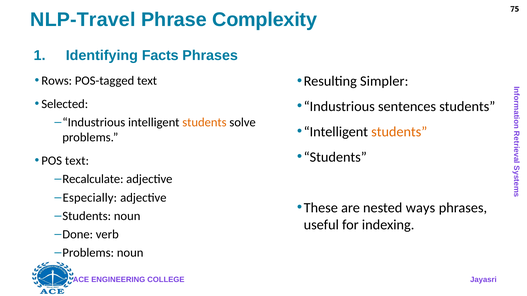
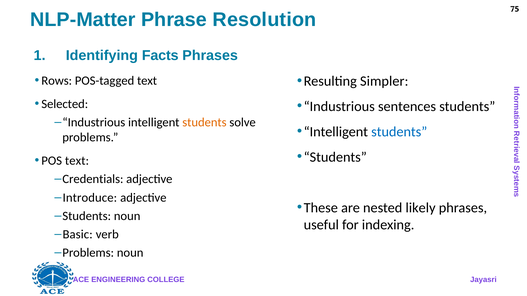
NLP-Travel: NLP-Travel -> NLP-Matter
Complexity: Complexity -> Resolution
students at (399, 132) colour: orange -> blue
Recalculate: Recalculate -> Credentials
Especially: Especially -> Introduce
ways: ways -> likely
Done: Done -> Basic
